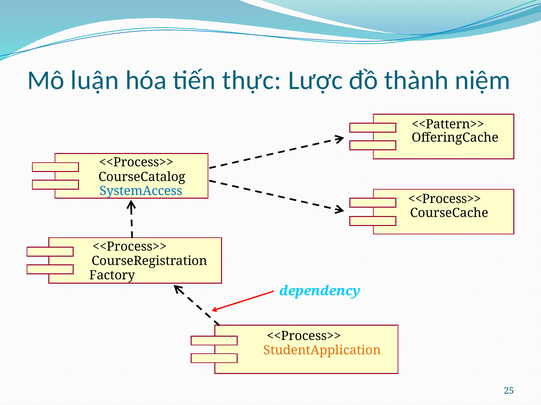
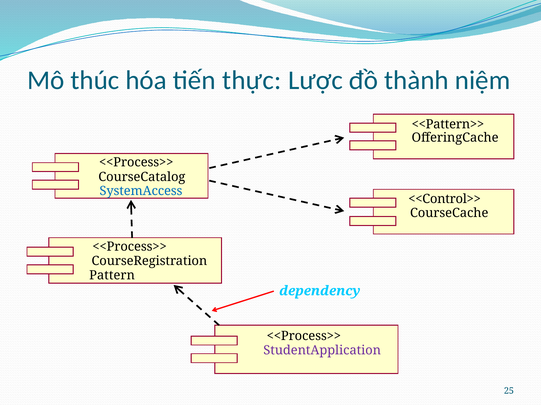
luận: luận -> thúc
<<Process>> at (445, 199): <<Process>> -> <<Control>>
Factory: Factory -> Pattern
StudentApplication colour: orange -> purple
